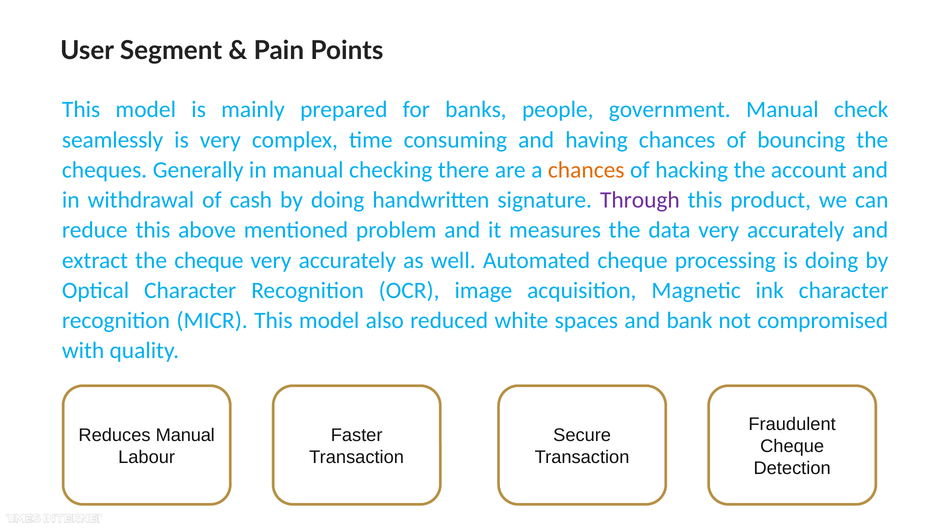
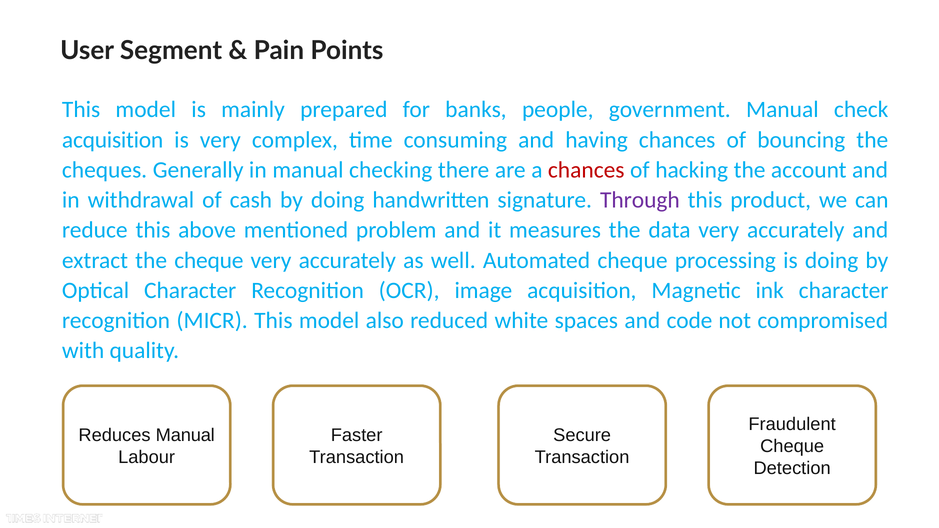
seamlessly at (113, 140): seamlessly -> acquisition
chances at (586, 170) colour: orange -> red
bank: bank -> code
